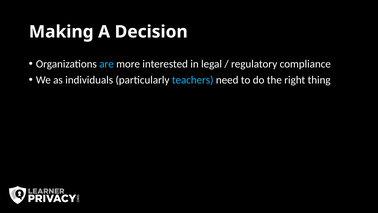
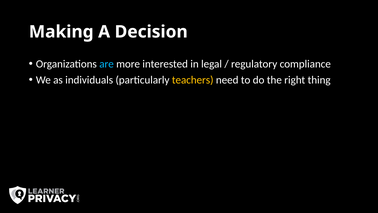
teachers colour: light blue -> yellow
